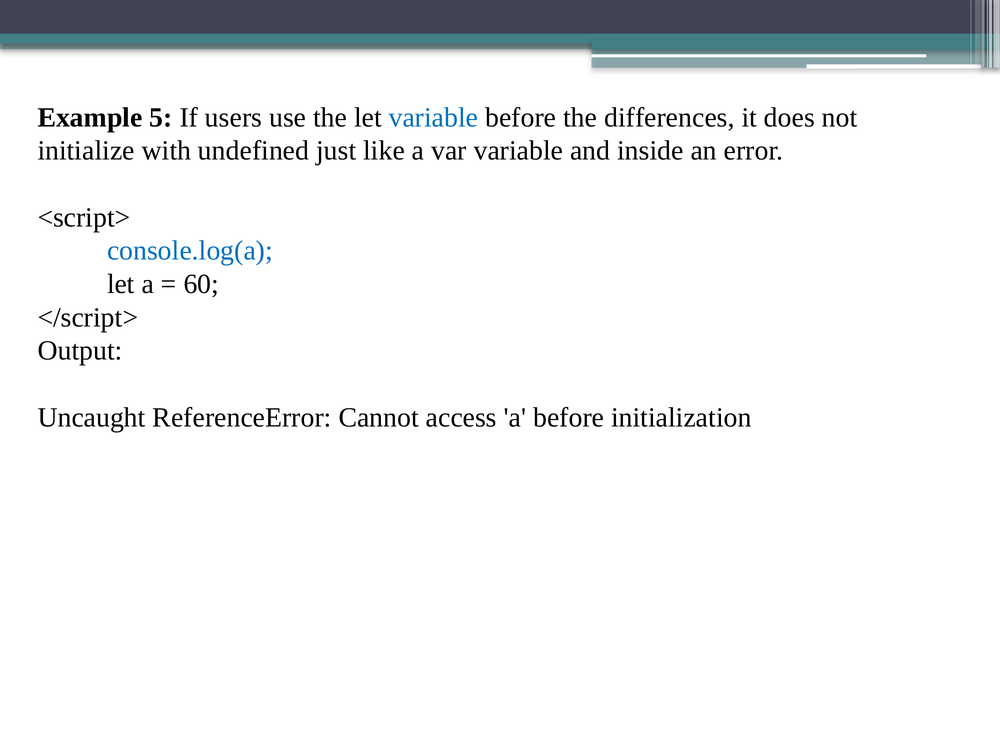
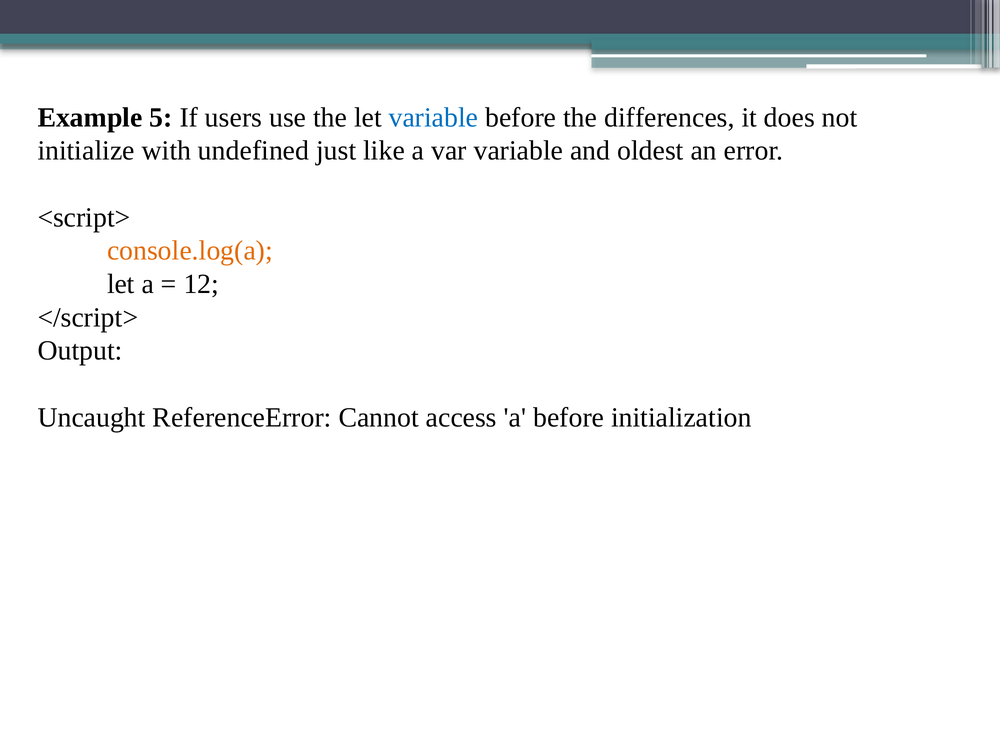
inside: inside -> oldest
console.log(a colour: blue -> orange
60: 60 -> 12
